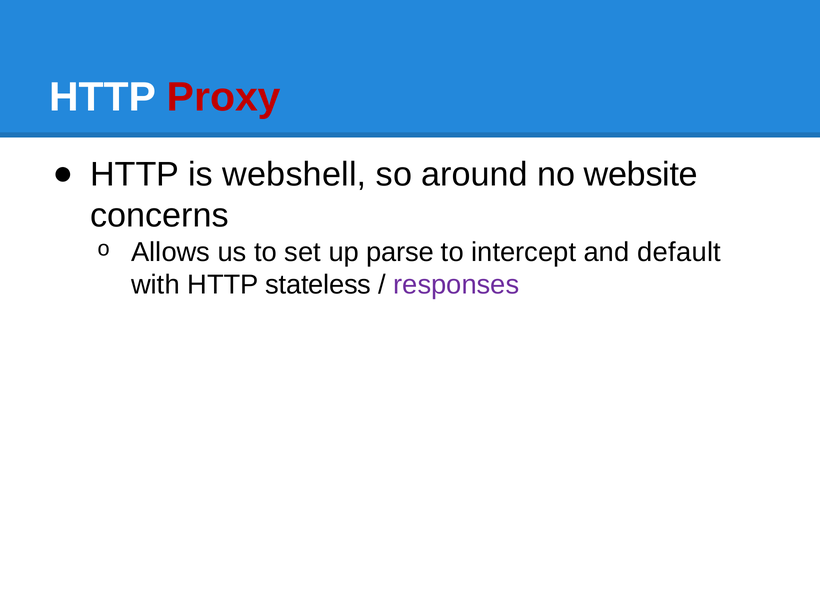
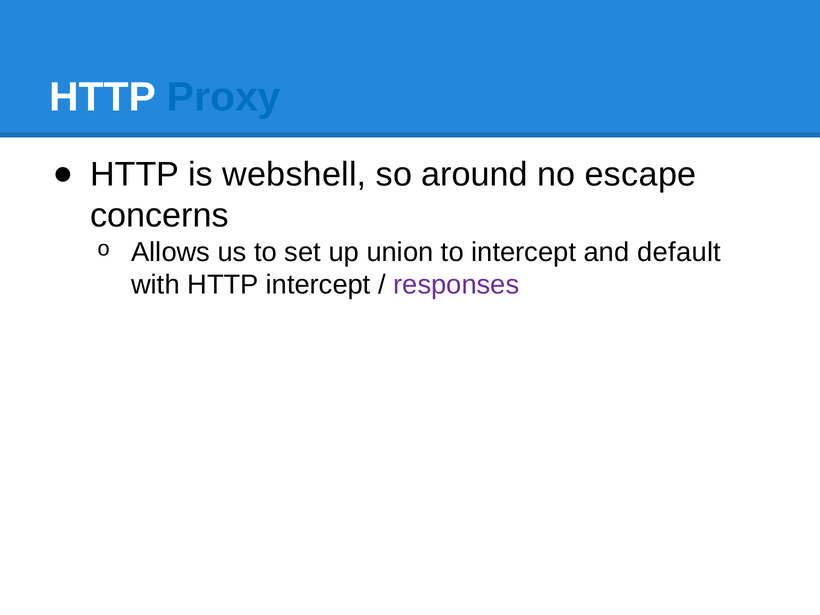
Proxy colour: red -> blue
website: website -> escape
parse: parse -> union
HTTP stateless: stateless -> intercept
